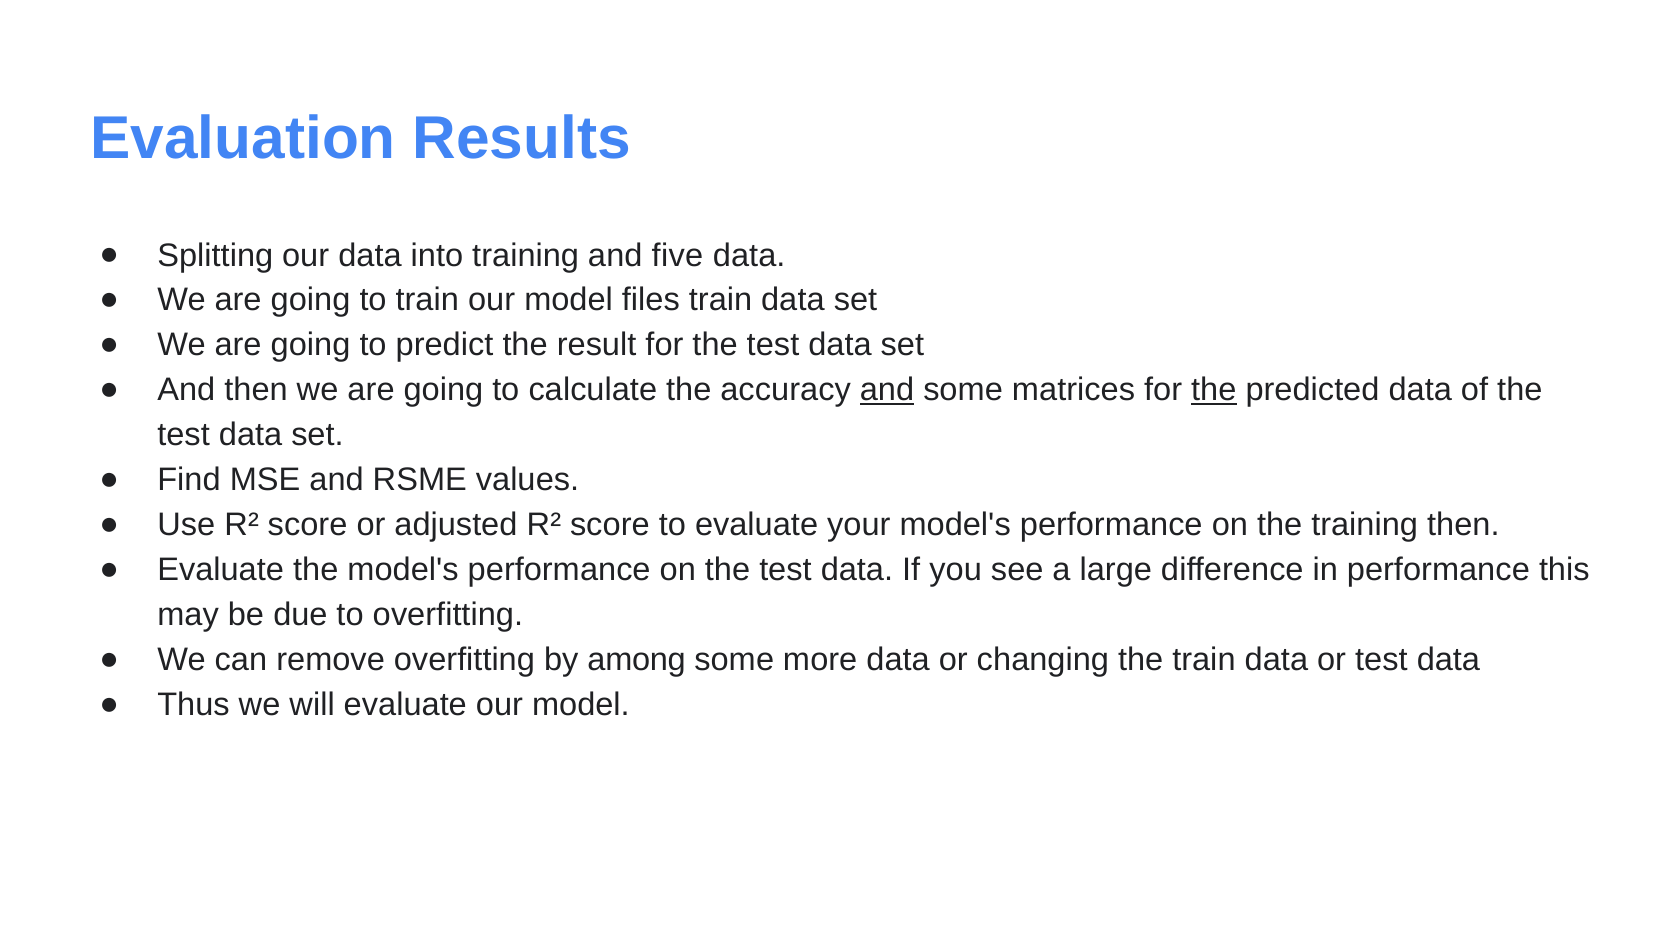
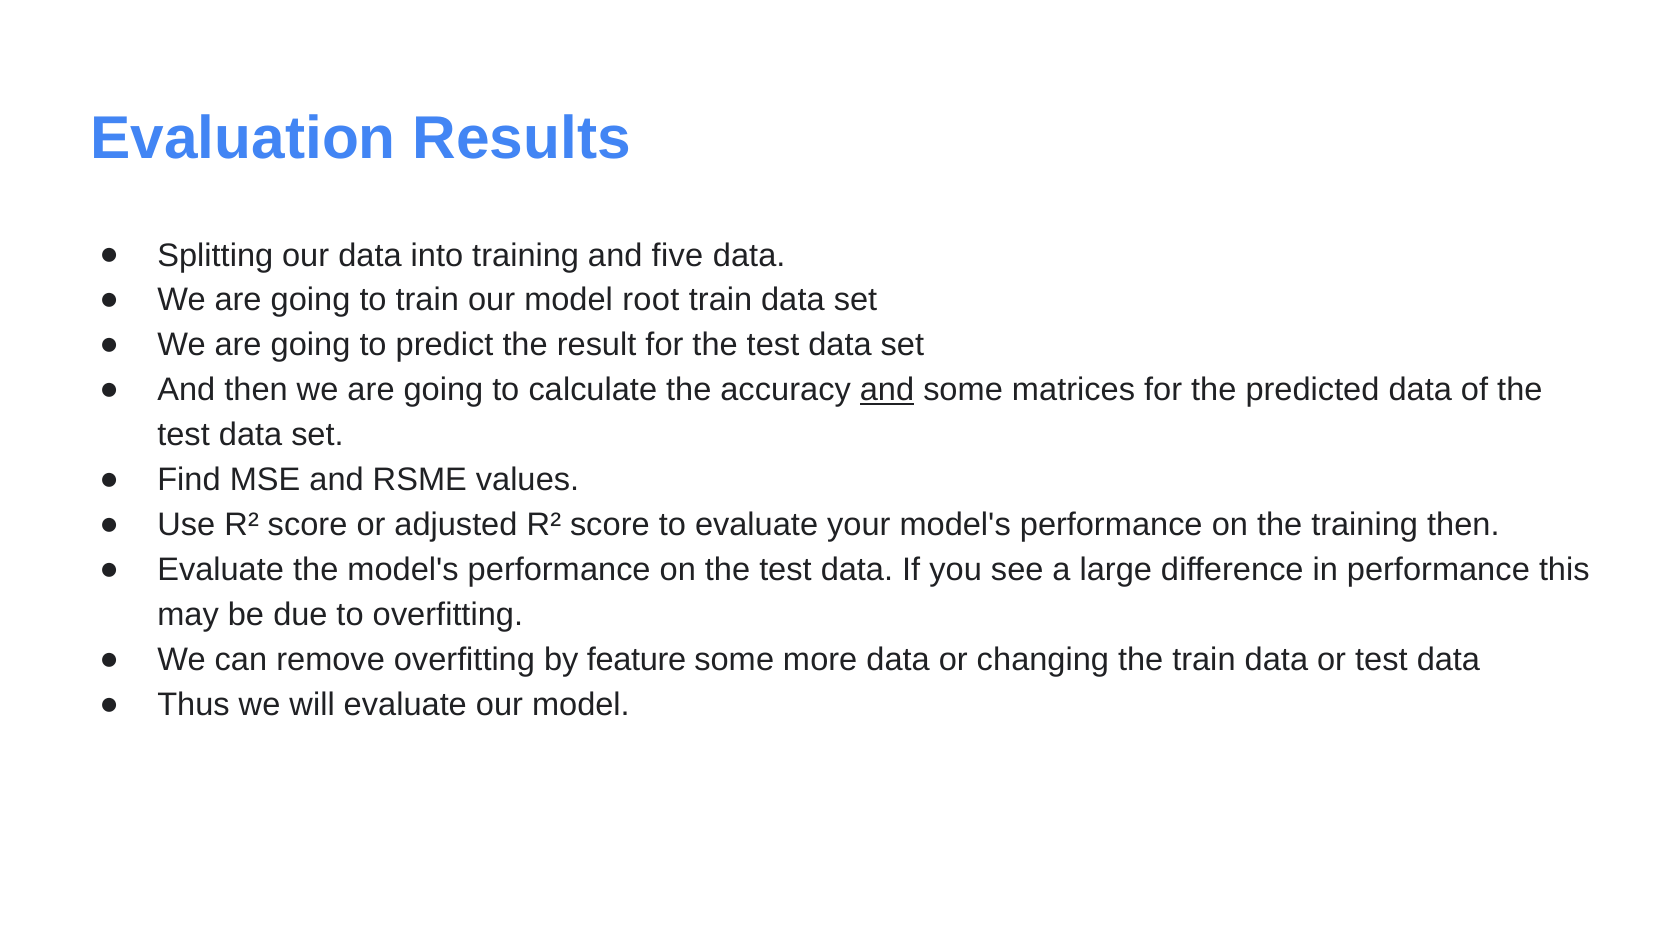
files: files -> root
the at (1214, 390) underline: present -> none
among: among -> feature
